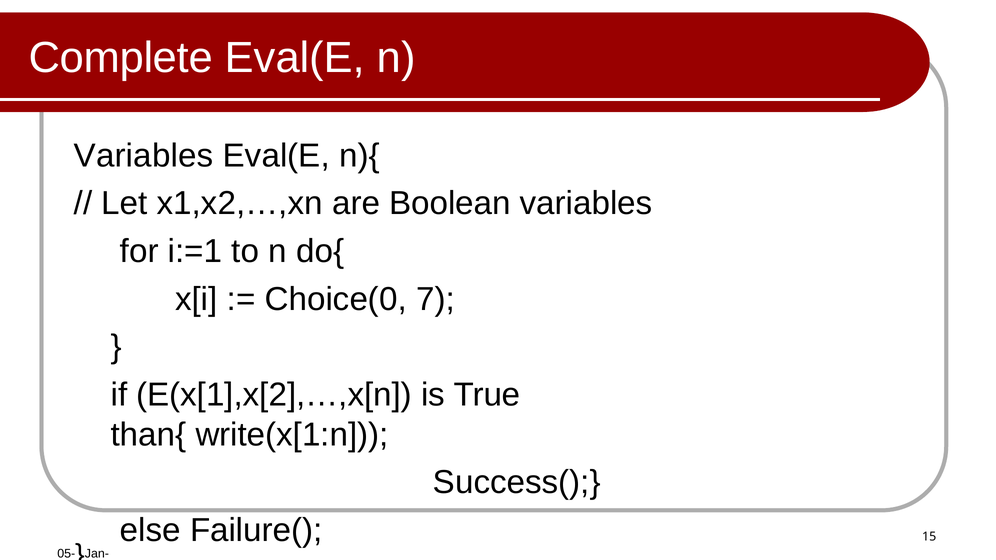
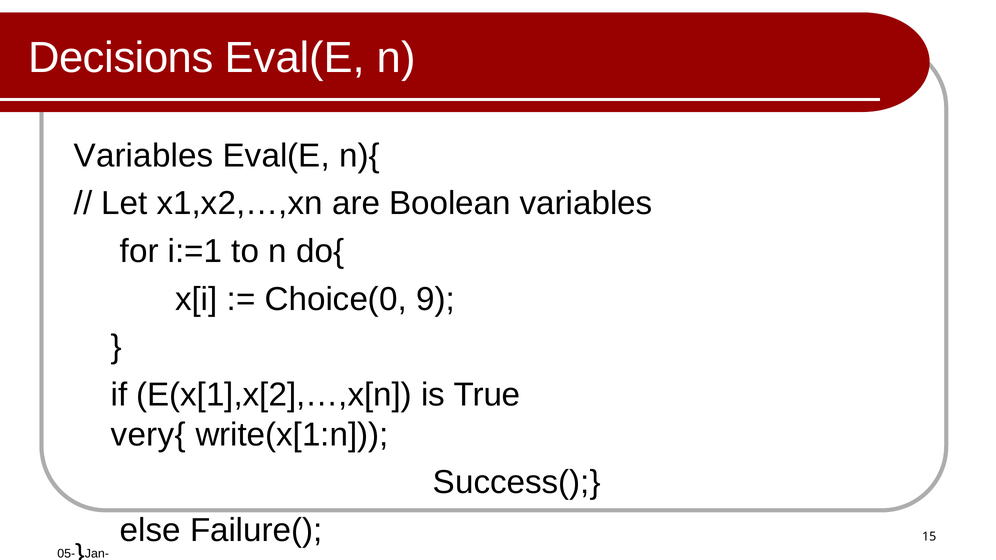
Complete: Complete -> Decisions
7: 7 -> 9
than{: than{ -> very{
